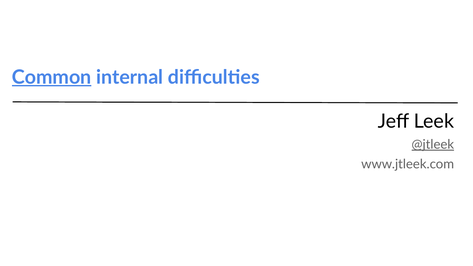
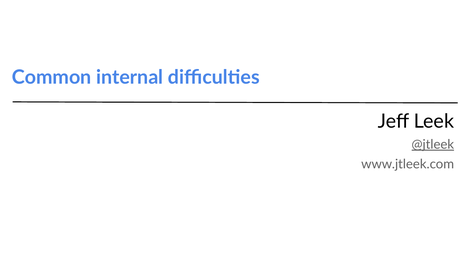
Common underline: present -> none
